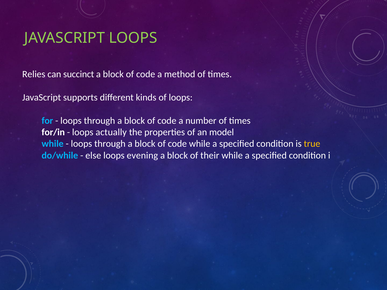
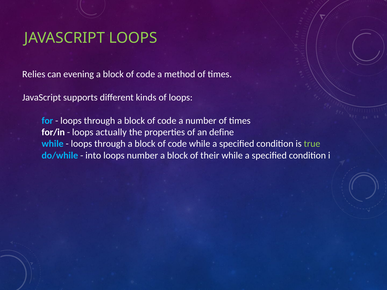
succinct: succinct -> evening
model: model -> define
true colour: yellow -> light green
else: else -> into
loops evening: evening -> number
